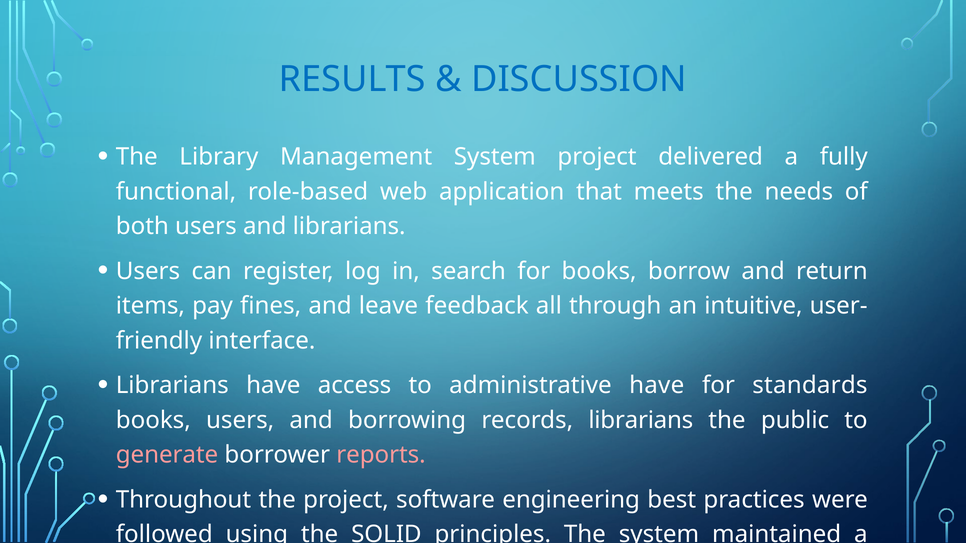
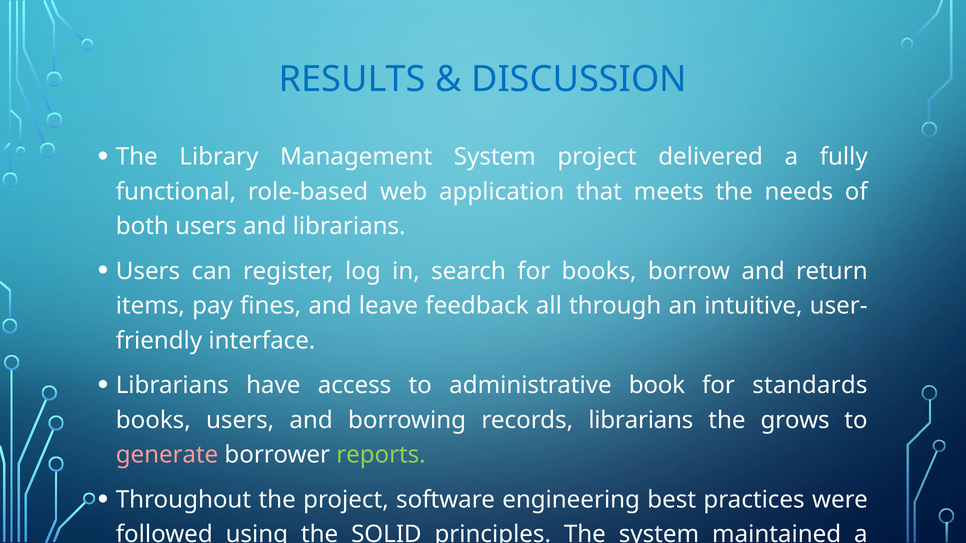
administrative have: have -> book
public: public -> grows
reports colour: pink -> light green
